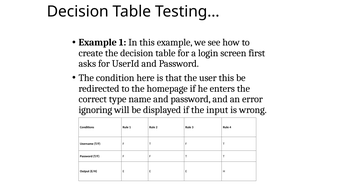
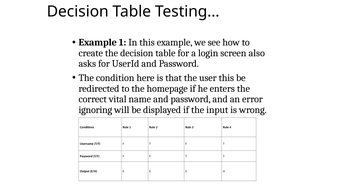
first: first -> also
type: type -> vital
